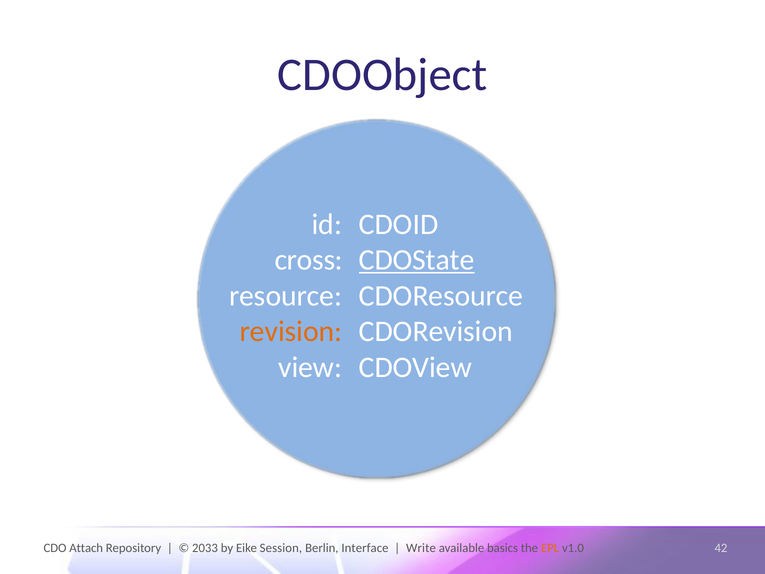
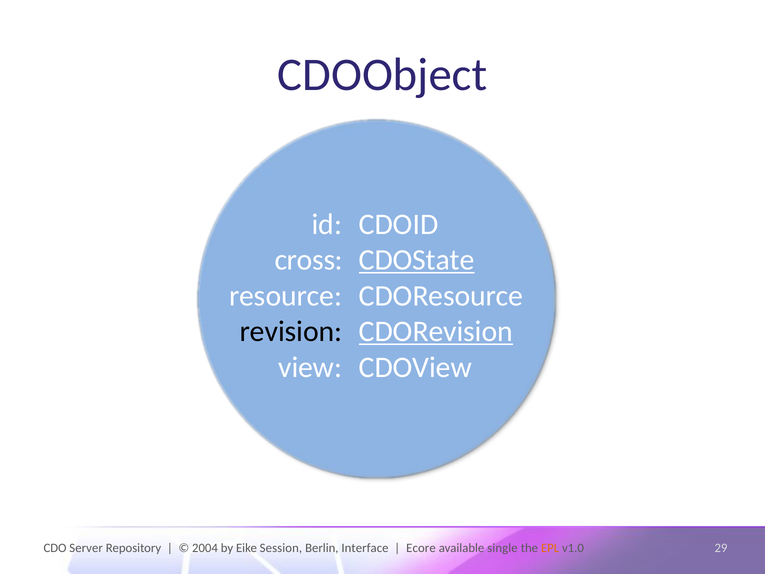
revision colour: orange -> black
CDORevision underline: none -> present
Attach: Attach -> Server
2033: 2033 -> 2004
Write: Write -> Ecore
basics: basics -> single
42: 42 -> 29
